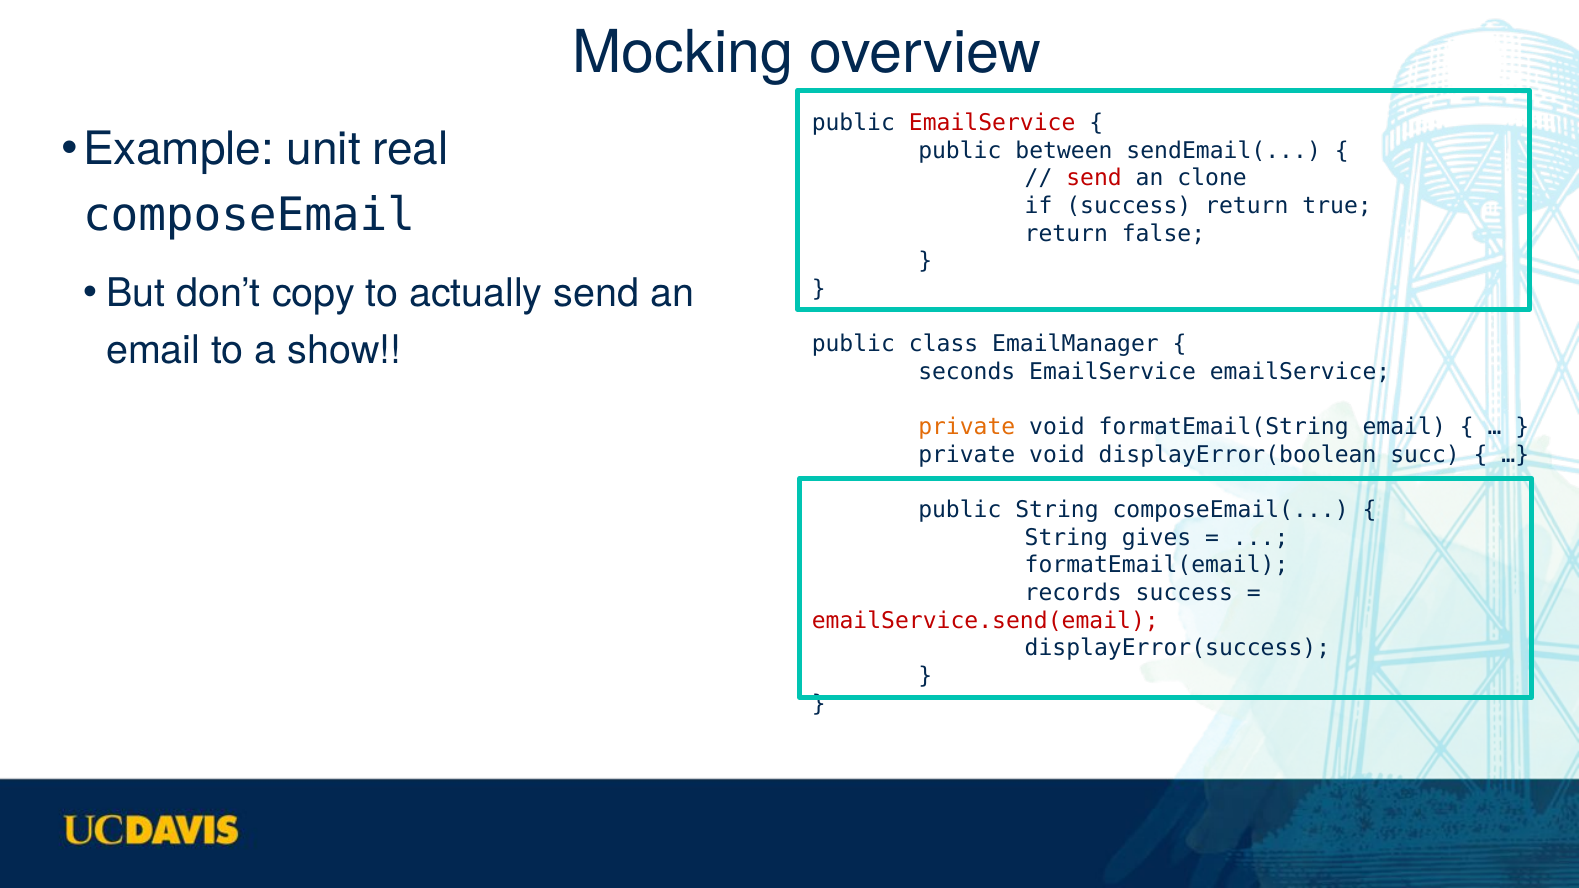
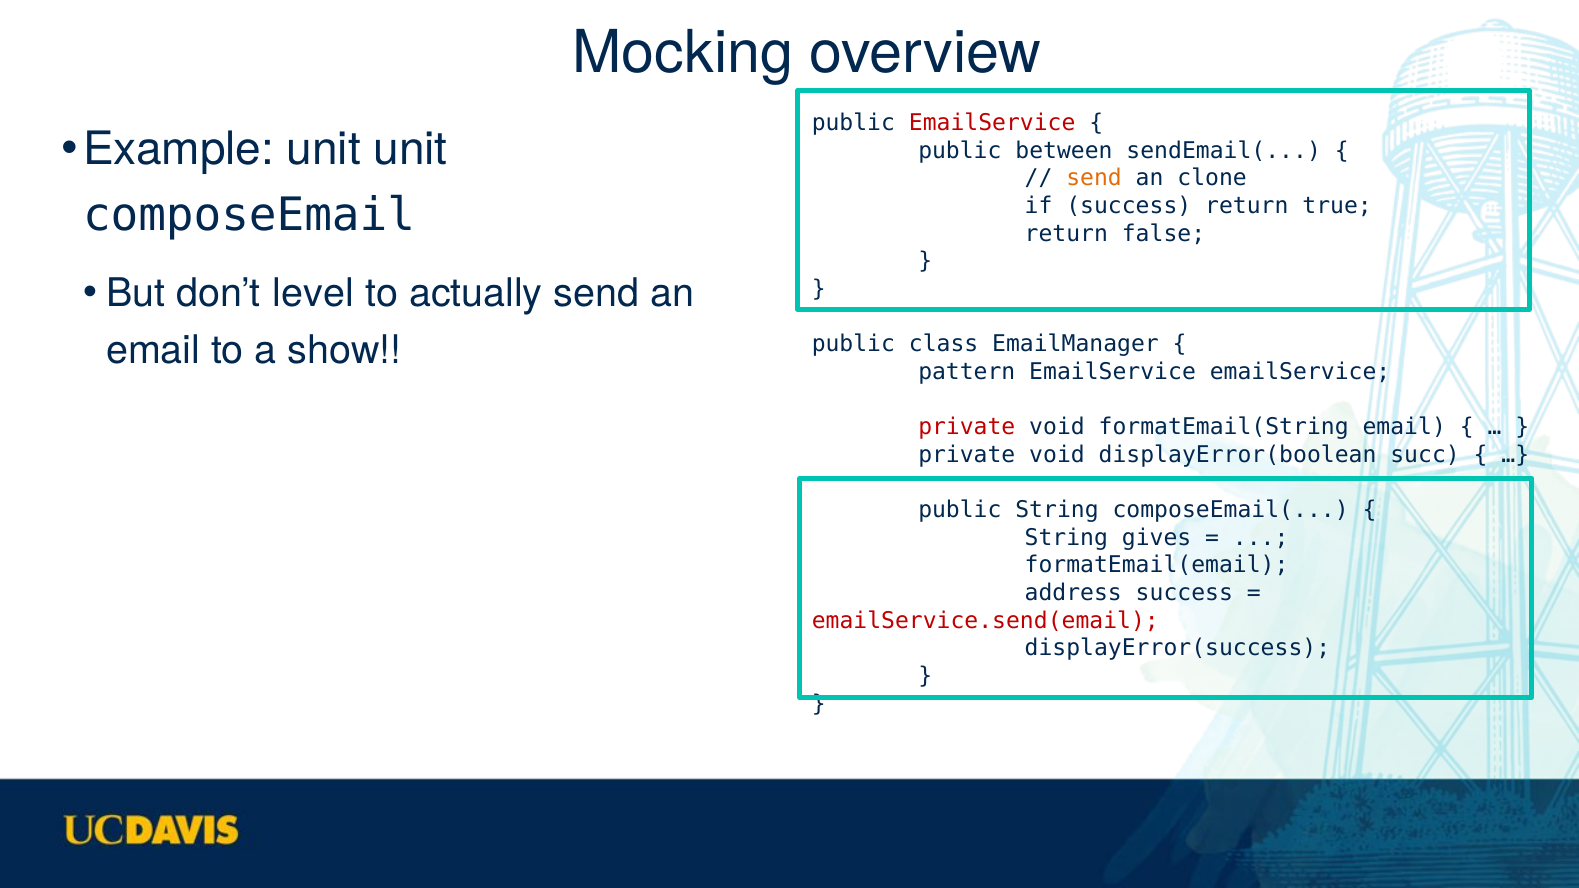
unit real: real -> unit
send at (1094, 178) colour: red -> orange
copy: copy -> level
seconds: seconds -> pattern
private at (967, 427) colour: orange -> red
records: records -> address
